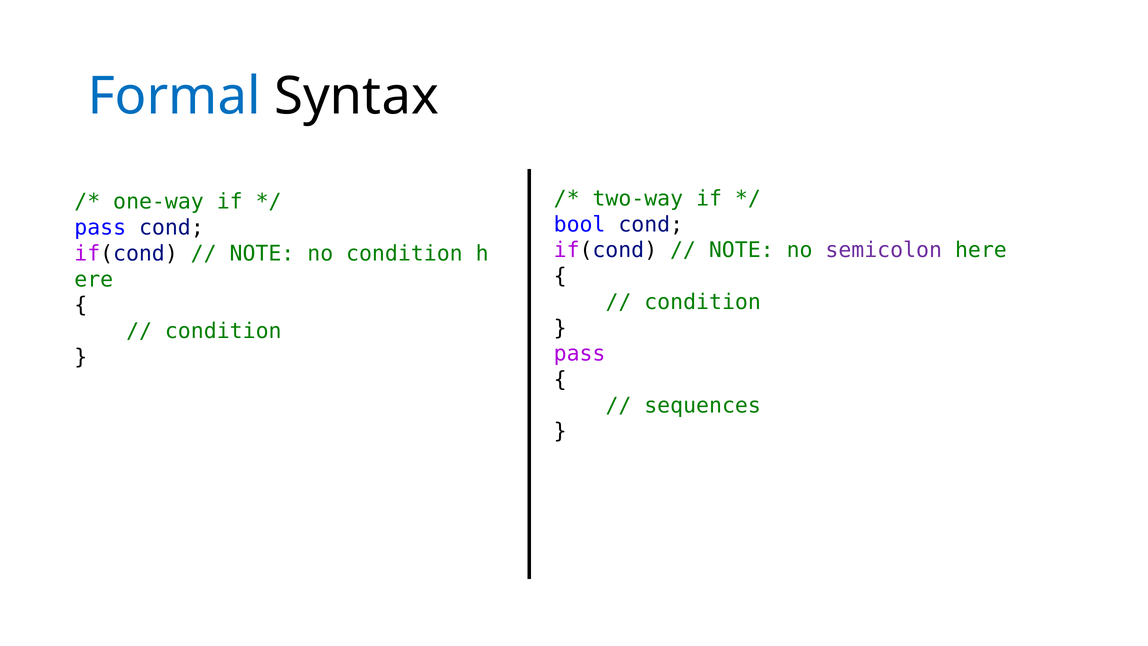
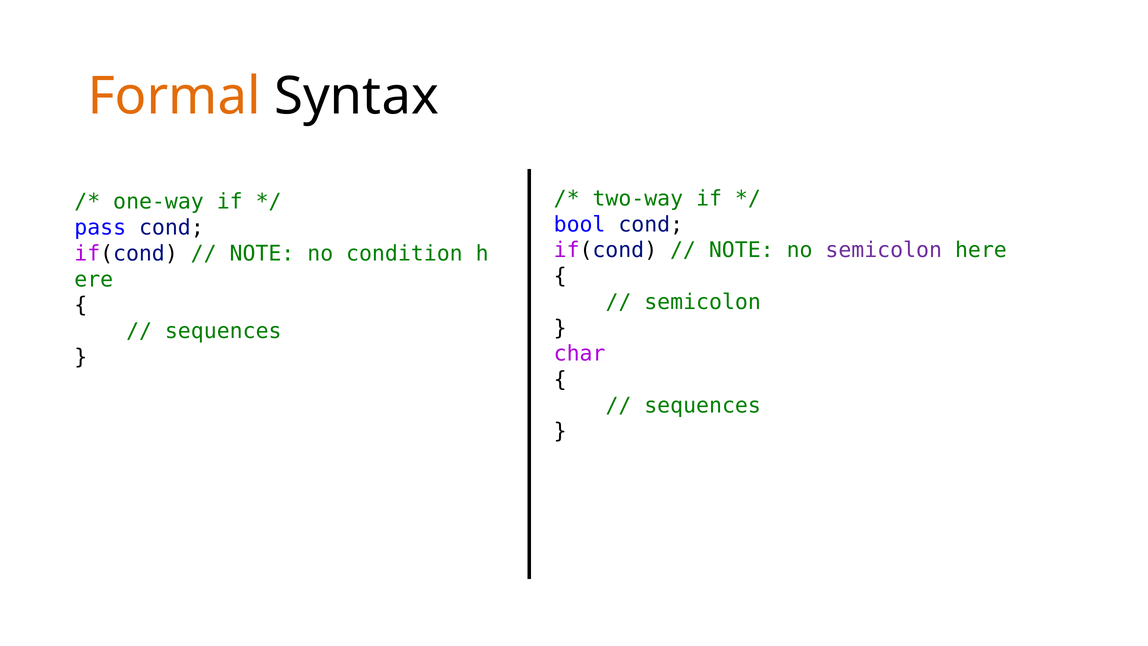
Formal colour: blue -> orange
condition at (703, 302): condition -> semicolon
condition at (223, 331): condition -> sequences
pass at (580, 354): pass -> char
